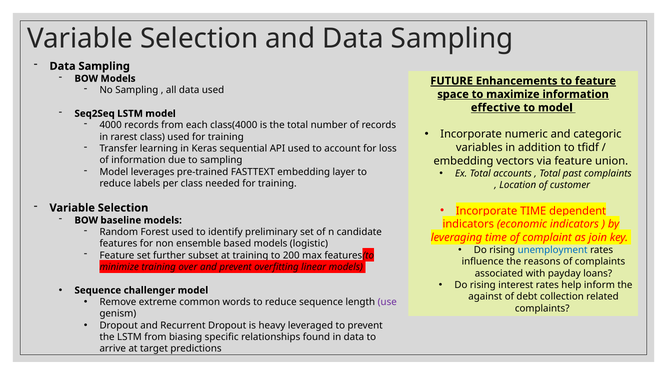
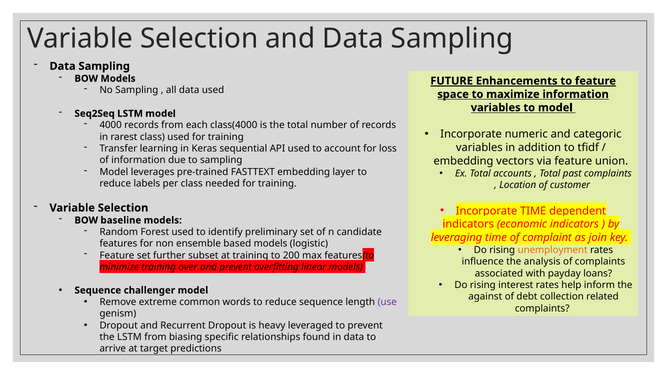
effective at (496, 108): effective -> variables
unemployment colour: blue -> orange
reasons: reasons -> analysis
